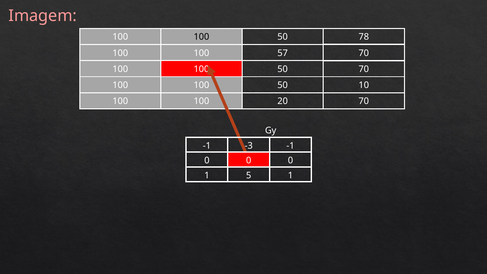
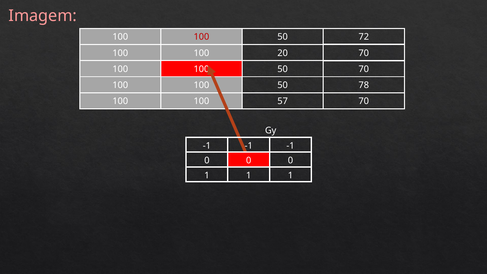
100 at (201, 37) colour: black -> red
78: 78 -> 72
57: 57 -> 20
10: 10 -> 78
20: 20 -> 57
-3 at (249, 146): -3 -> -1
5 at (249, 175): 5 -> 1
